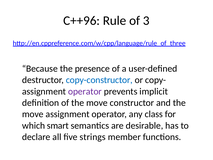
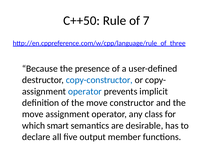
C++96: C++96 -> C++50
3: 3 -> 7
operator at (85, 91) colour: purple -> blue
strings: strings -> output
